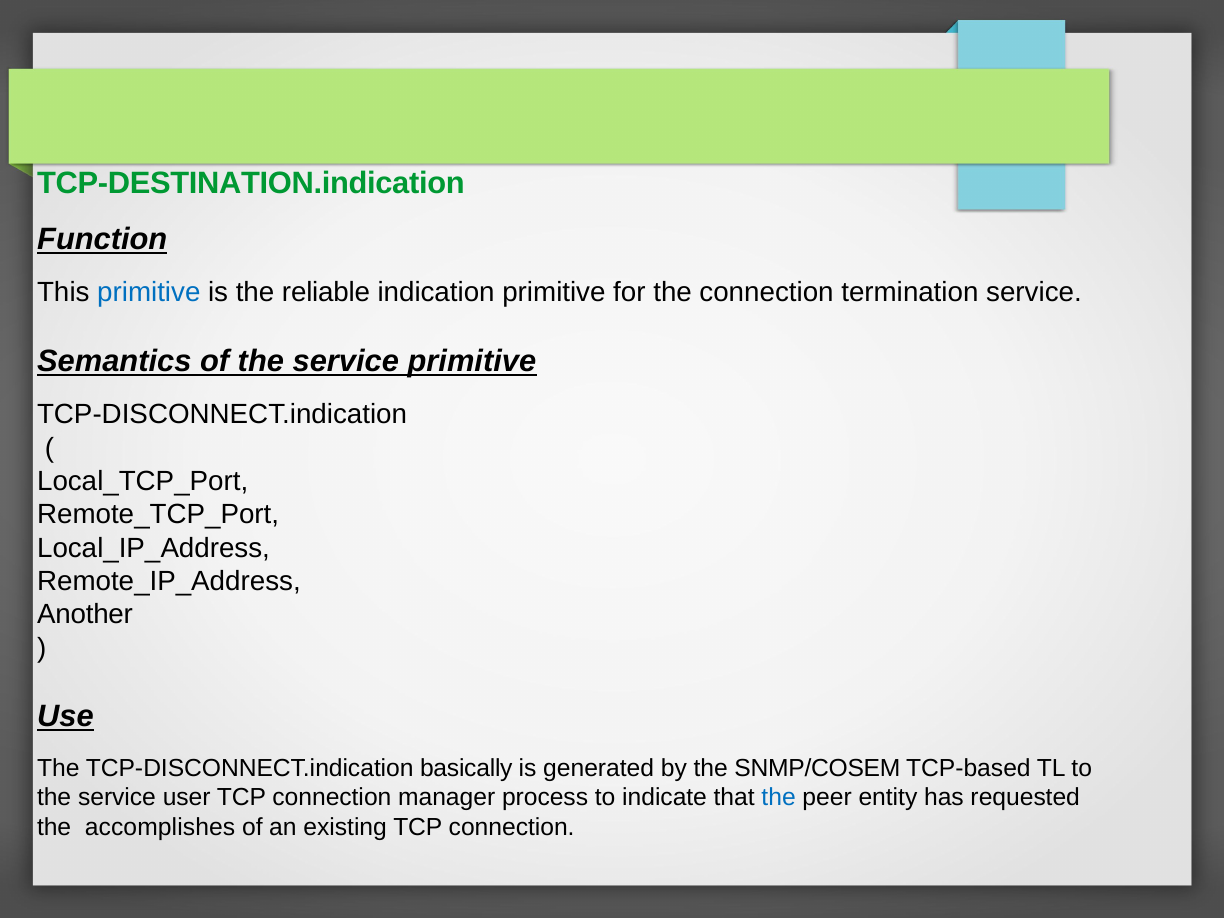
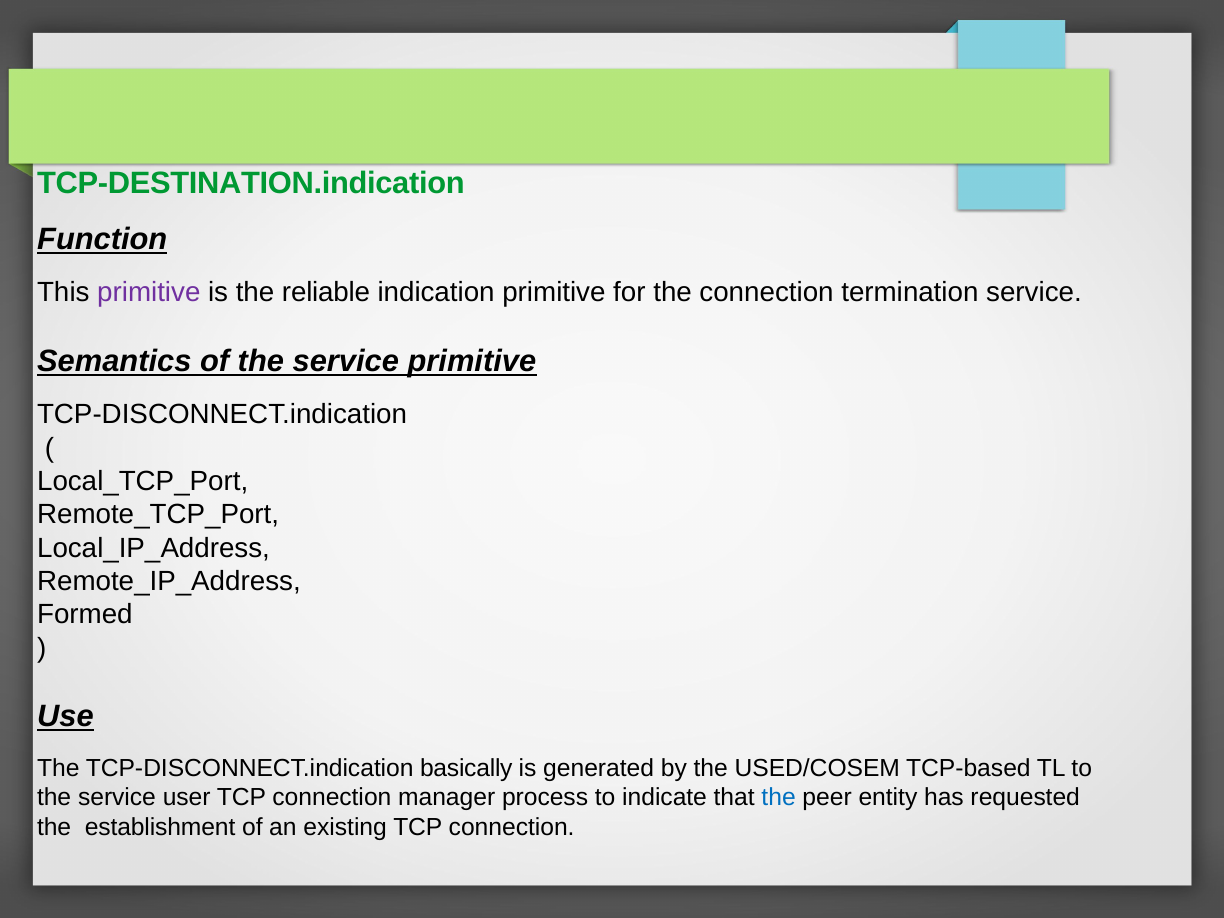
primitive at (149, 293) colour: blue -> purple
Another: Another -> Formed
SNMP/COSEM: SNMP/COSEM -> USED/COSEM
accomplishes: accomplishes -> establishment
